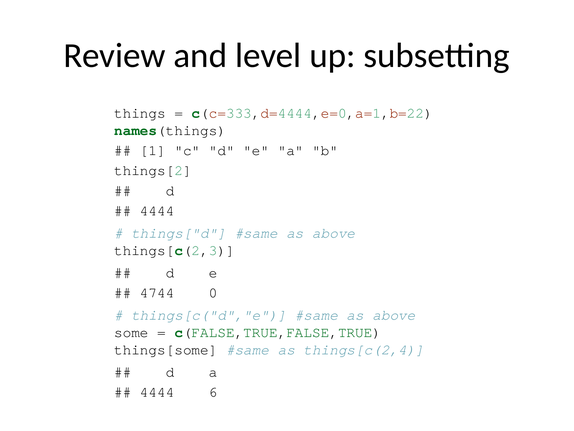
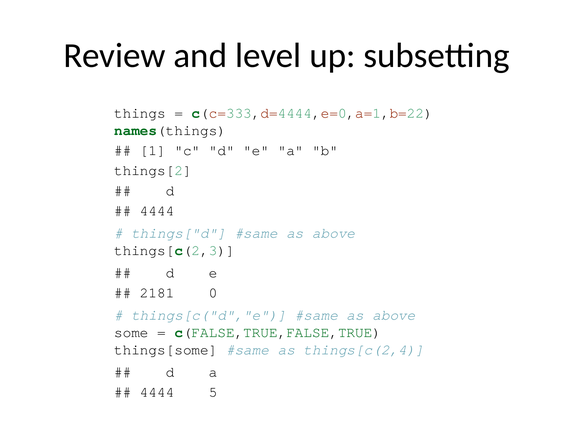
4744: 4744 -> 2181
6: 6 -> 5
